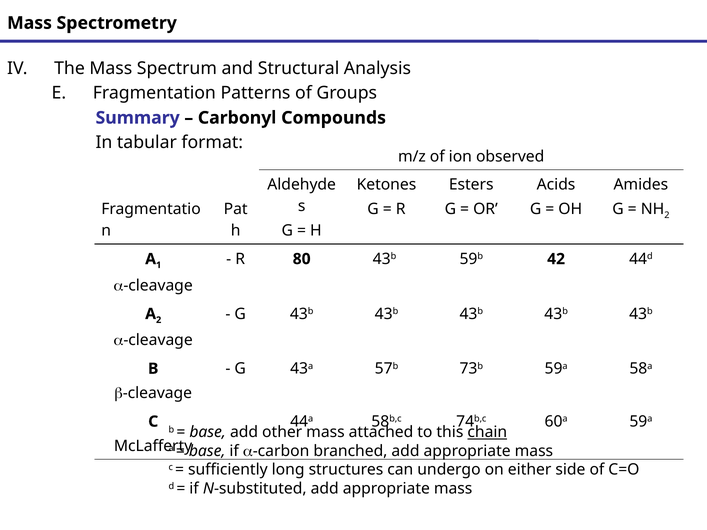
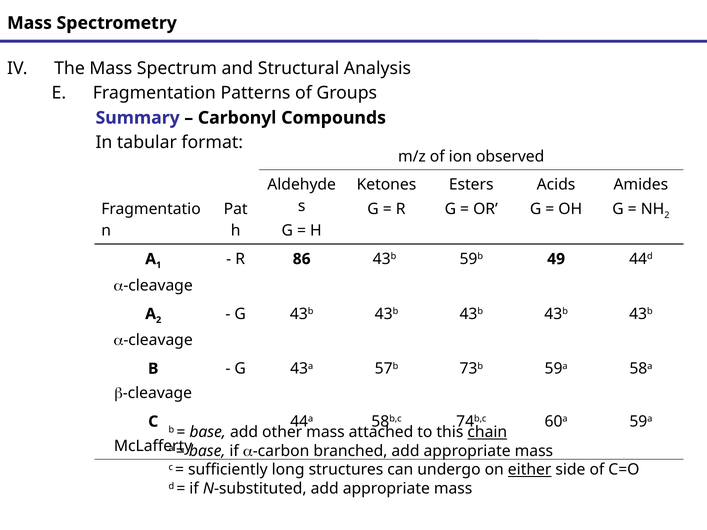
80: 80 -> 86
42: 42 -> 49
either underline: none -> present
